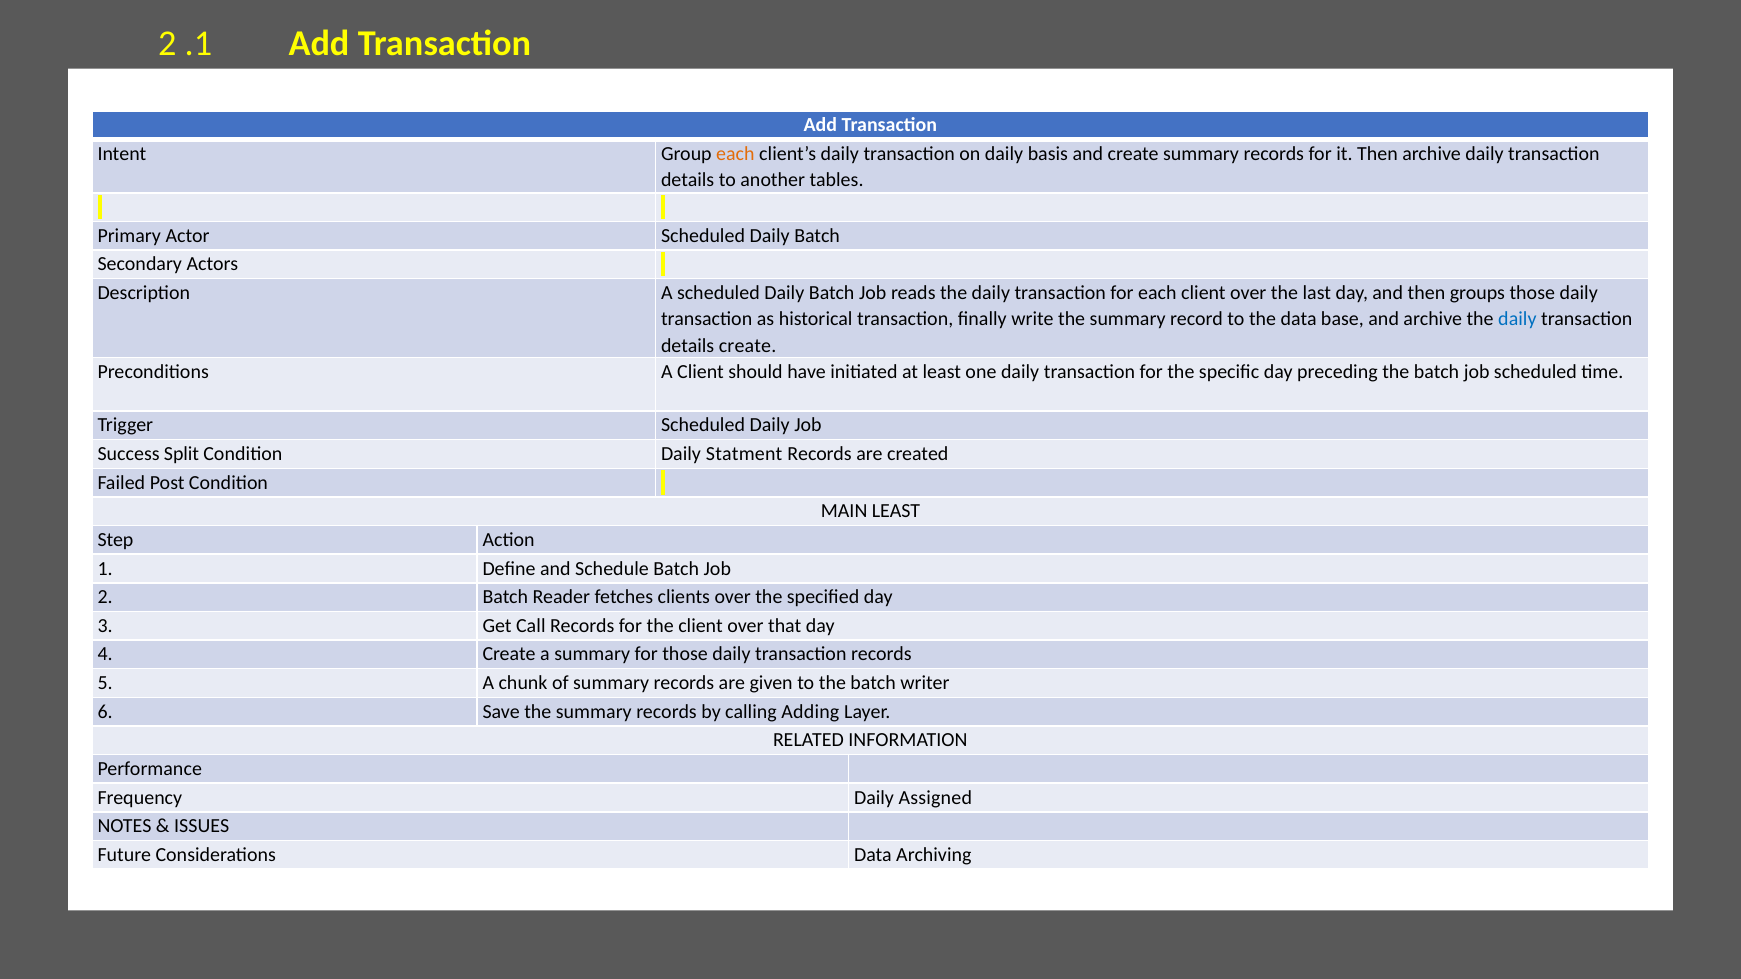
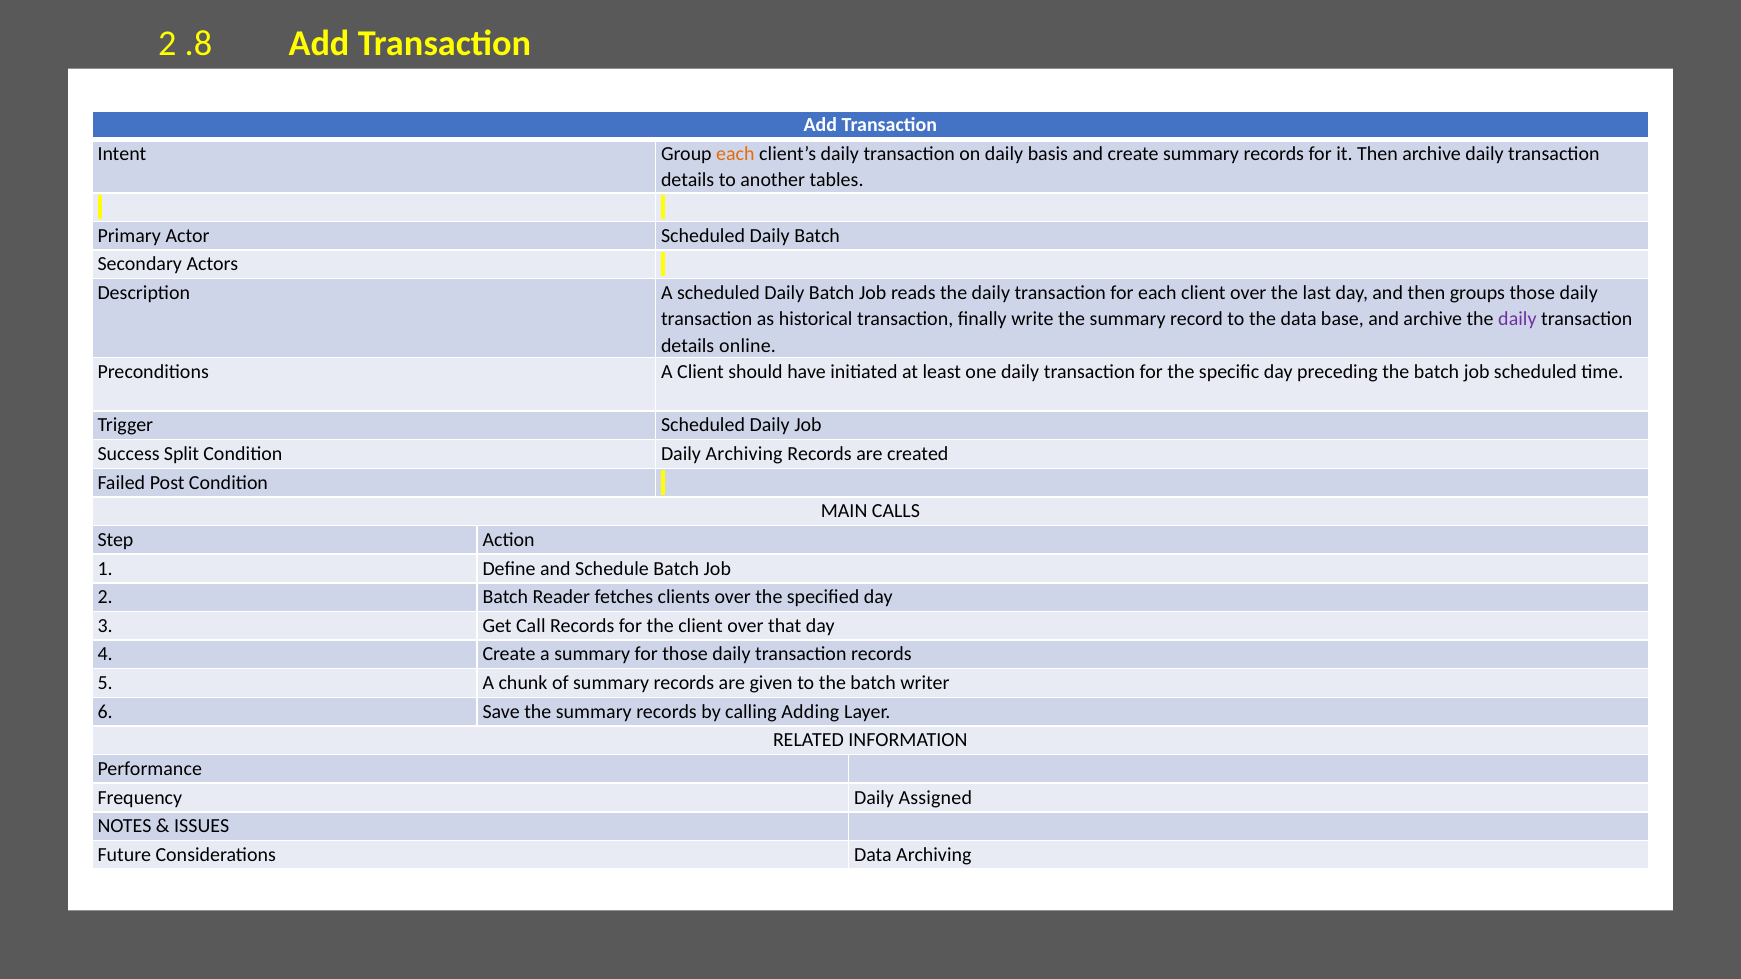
.1: .1 -> .8
daily at (1517, 319) colour: blue -> purple
details create: create -> online
Daily Statment: Statment -> Archiving
MAIN LEAST: LEAST -> CALLS
